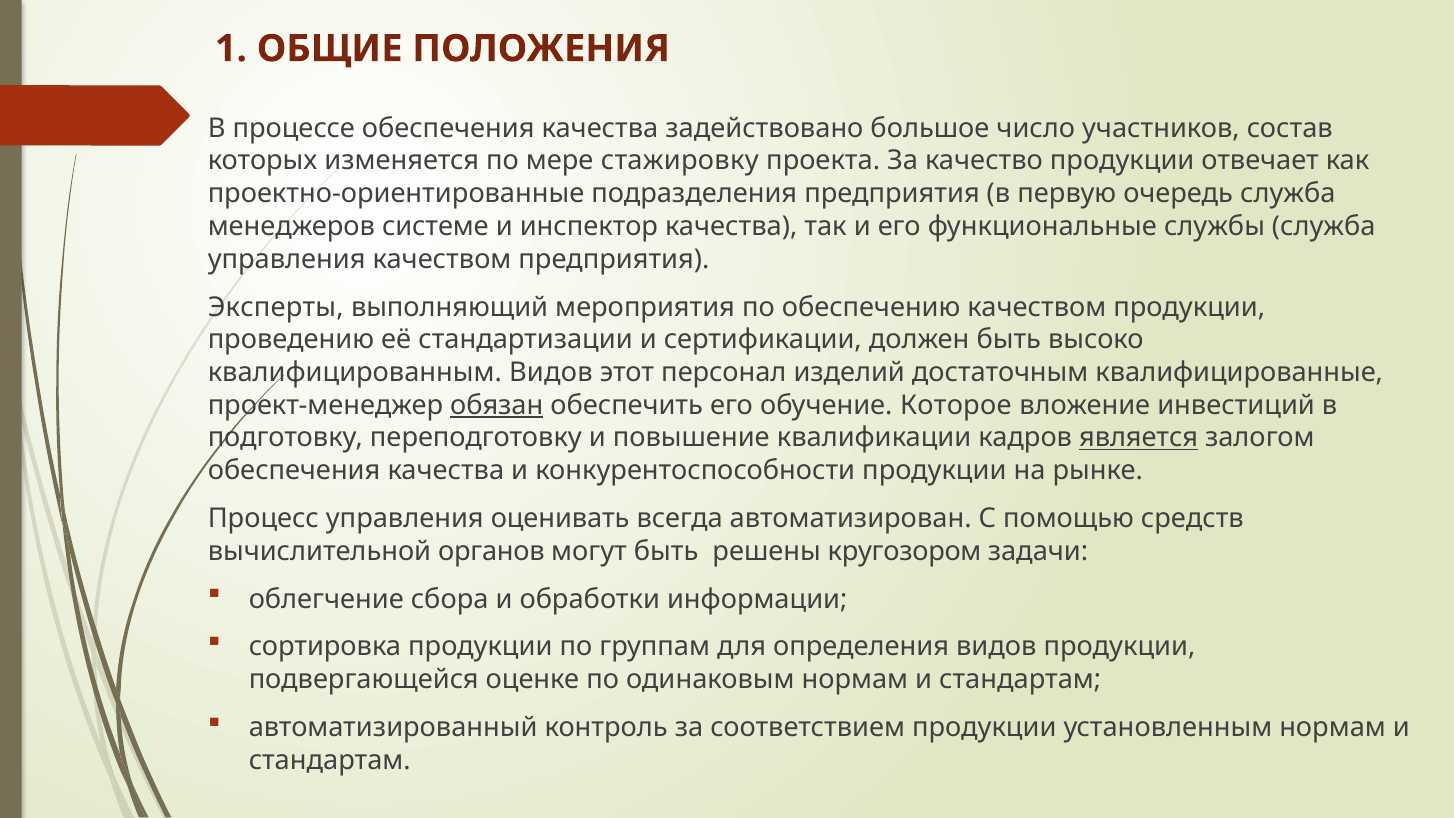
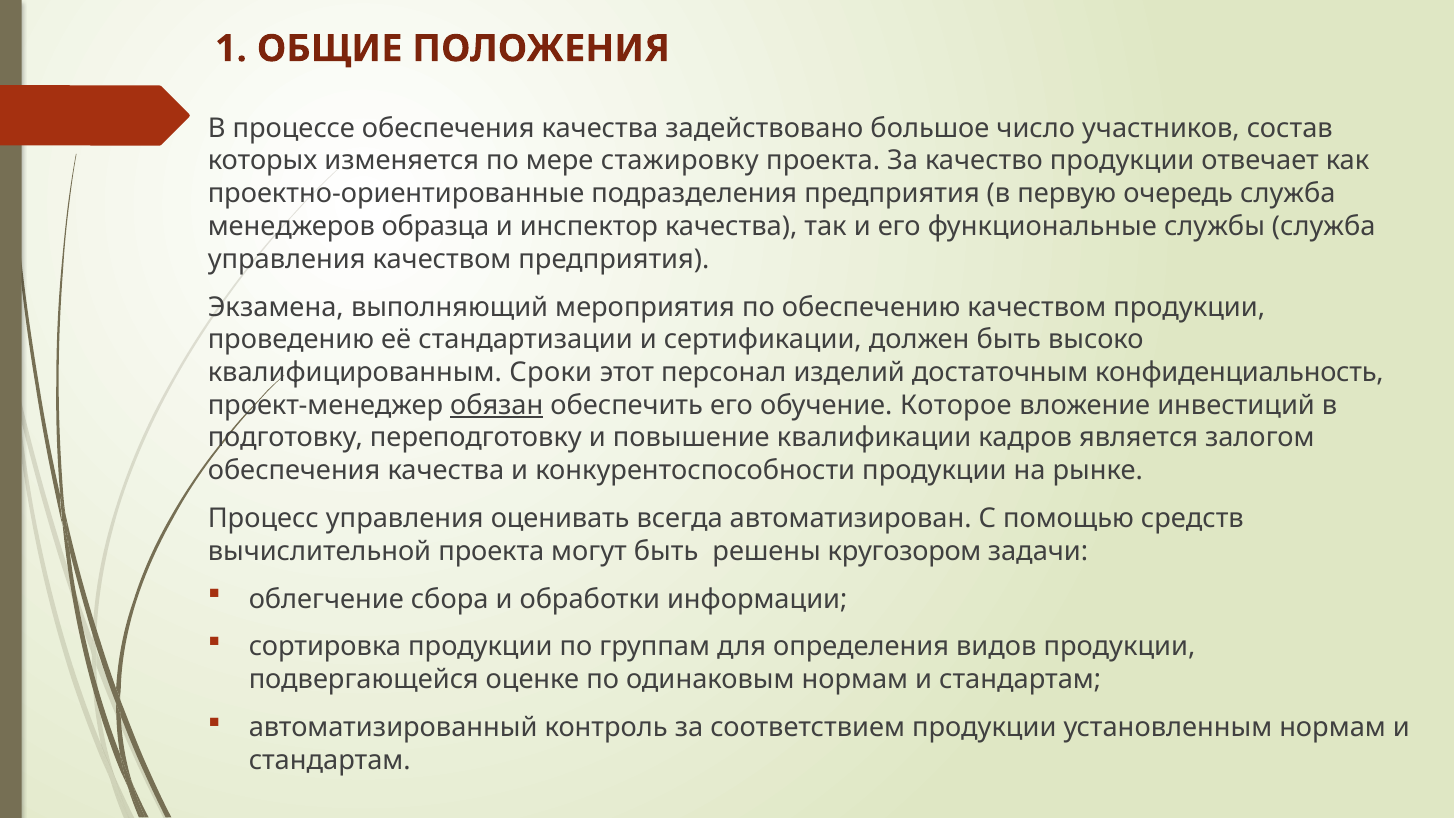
системе: системе -> образца
Эксперты: Эксперты -> Экзамена
квалифицированным Видов: Видов -> Сроки
квалифицированные: квалифицированные -> конфиденциальность
является underline: present -> none
вычислительной органов: органов -> проекта
